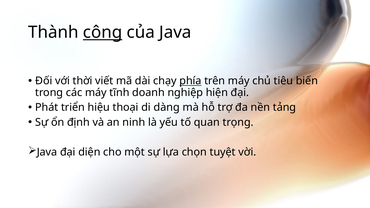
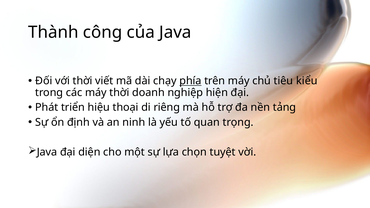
công underline: present -> none
biến: biến -> kiểu
máy tĩnh: tĩnh -> thời
dàng: dàng -> riêng
